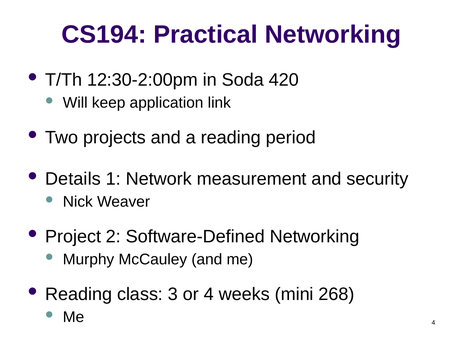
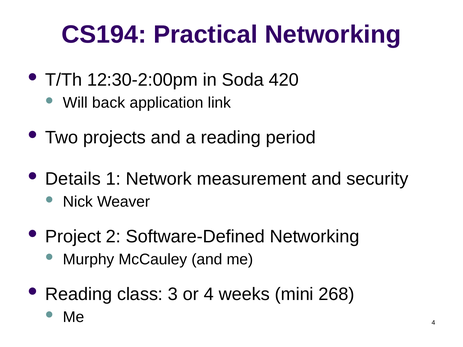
keep: keep -> back
